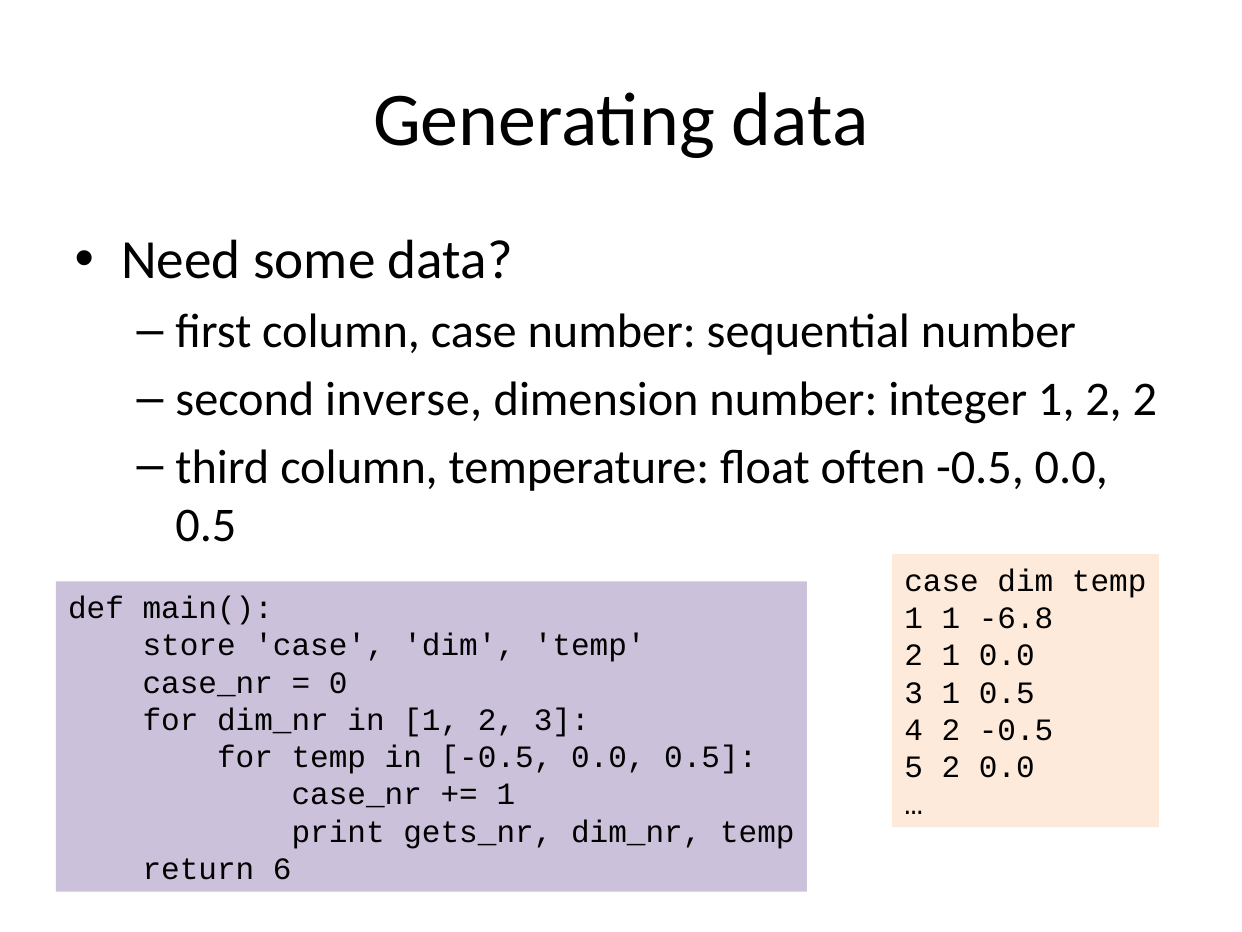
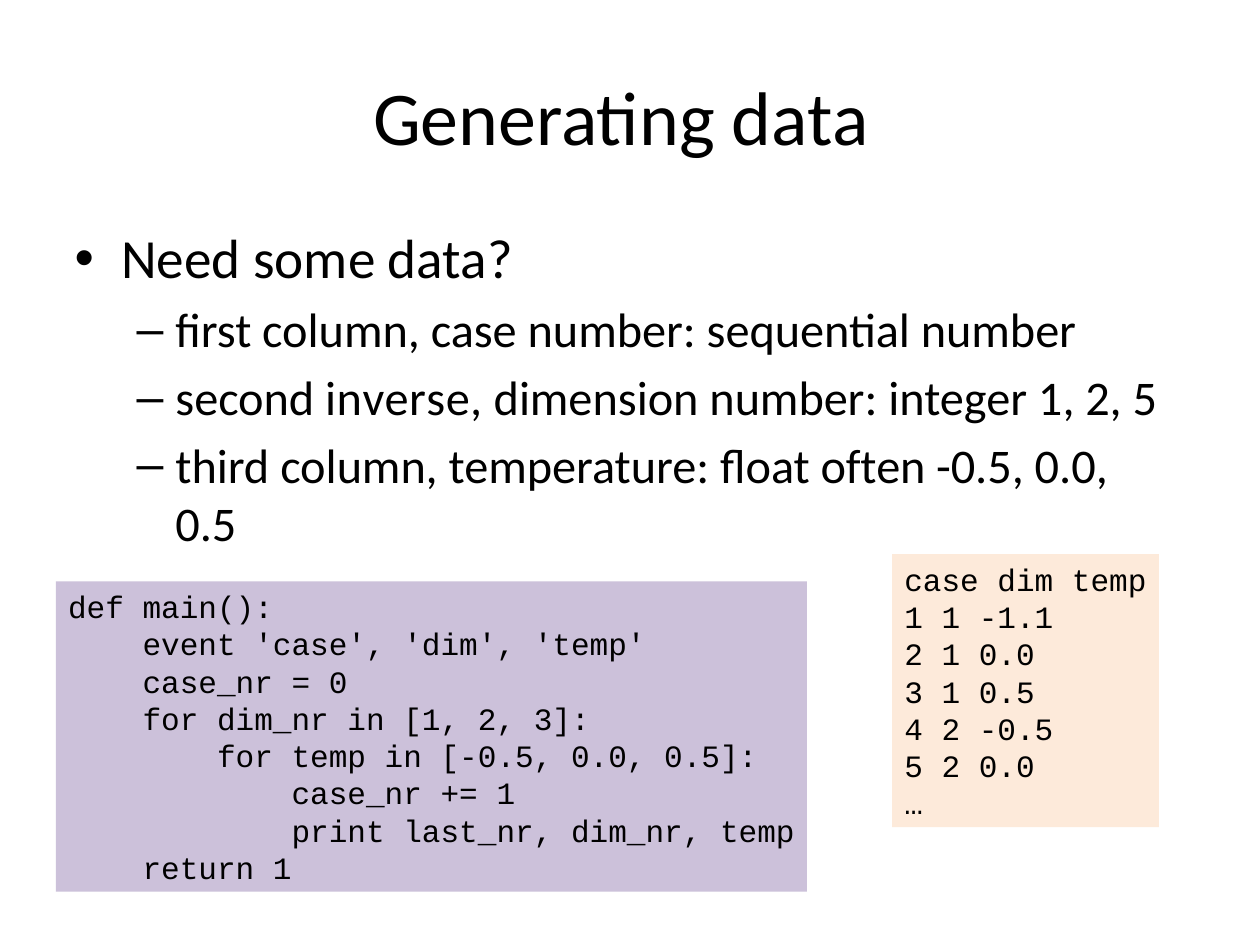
2 2: 2 -> 5
-6.8: -6.8 -> -1.1
store: store -> event
gets_nr: gets_nr -> last_nr
return 6: 6 -> 1
